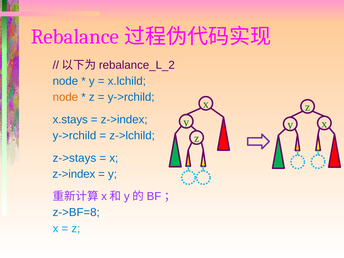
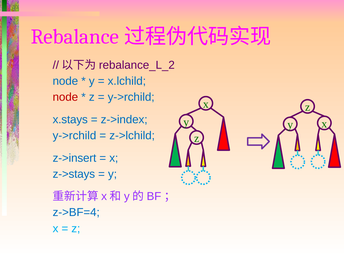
node at (65, 97) colour: orange -> red
z->stays: z->stays -> z->insert
z->index at (74, 174): z->index -> z->stays
z->BF=8: z->BF=8 -> z->BF=4
